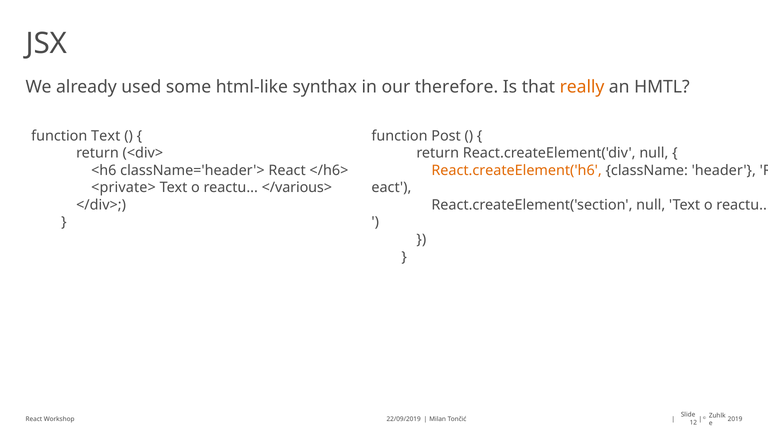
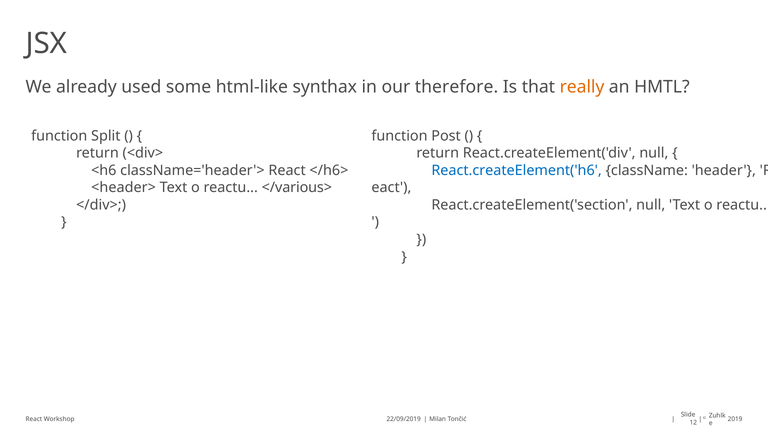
function Text: Text -> Split
React.createElement('h6 colour: orange -> blue
<private>: <private> -> <header>
